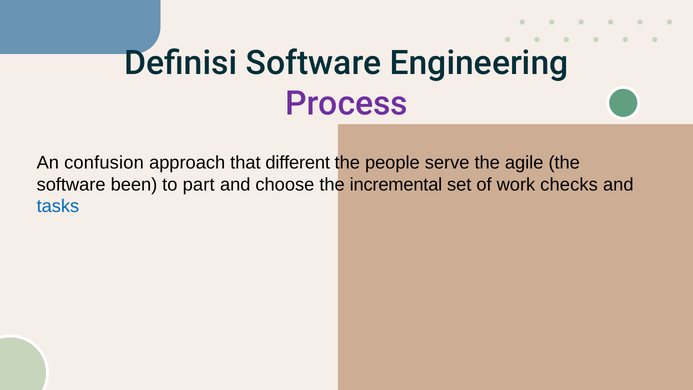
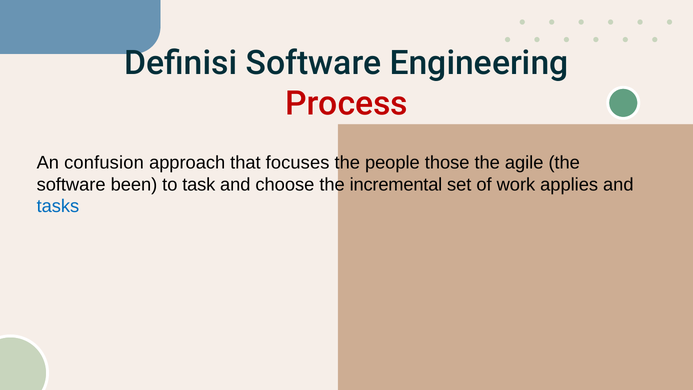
Process colour: purple -> red
different: different -> focuses
serve: serve -> those
part: part -> task
checks: checks -> applies
